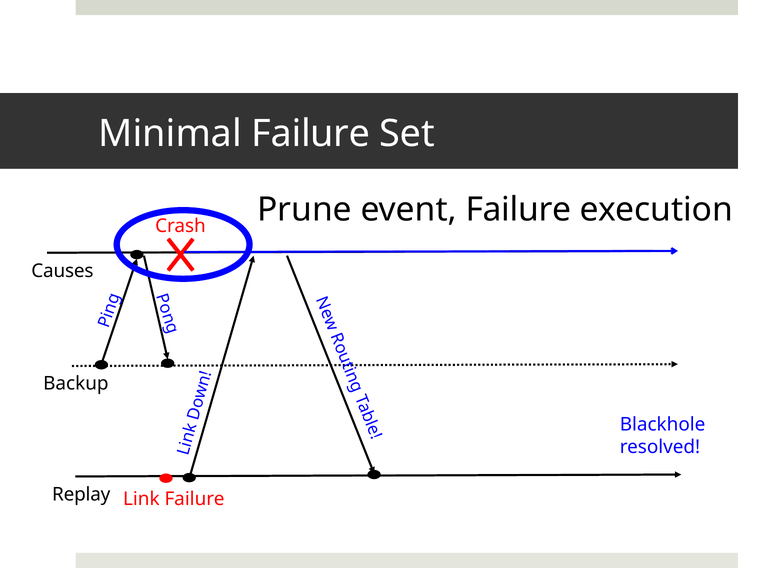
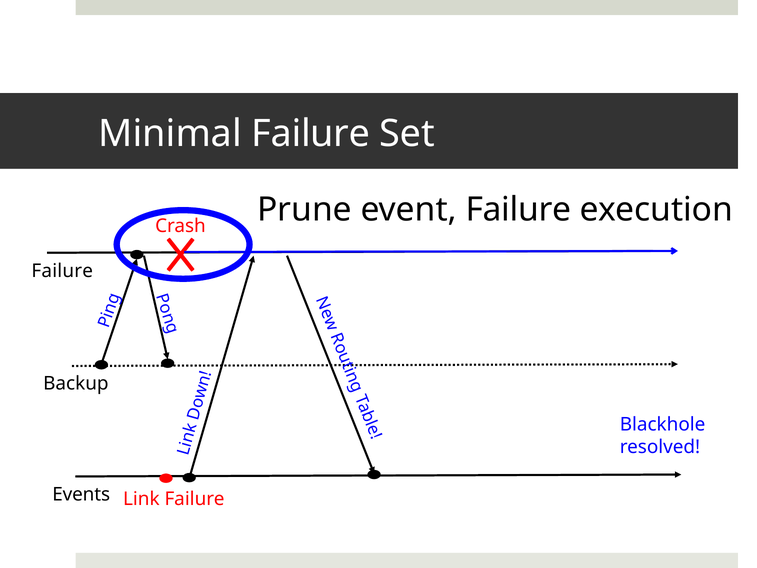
Causes at (62, 271): Causes -> Failure
Replay: Replay -> Events
